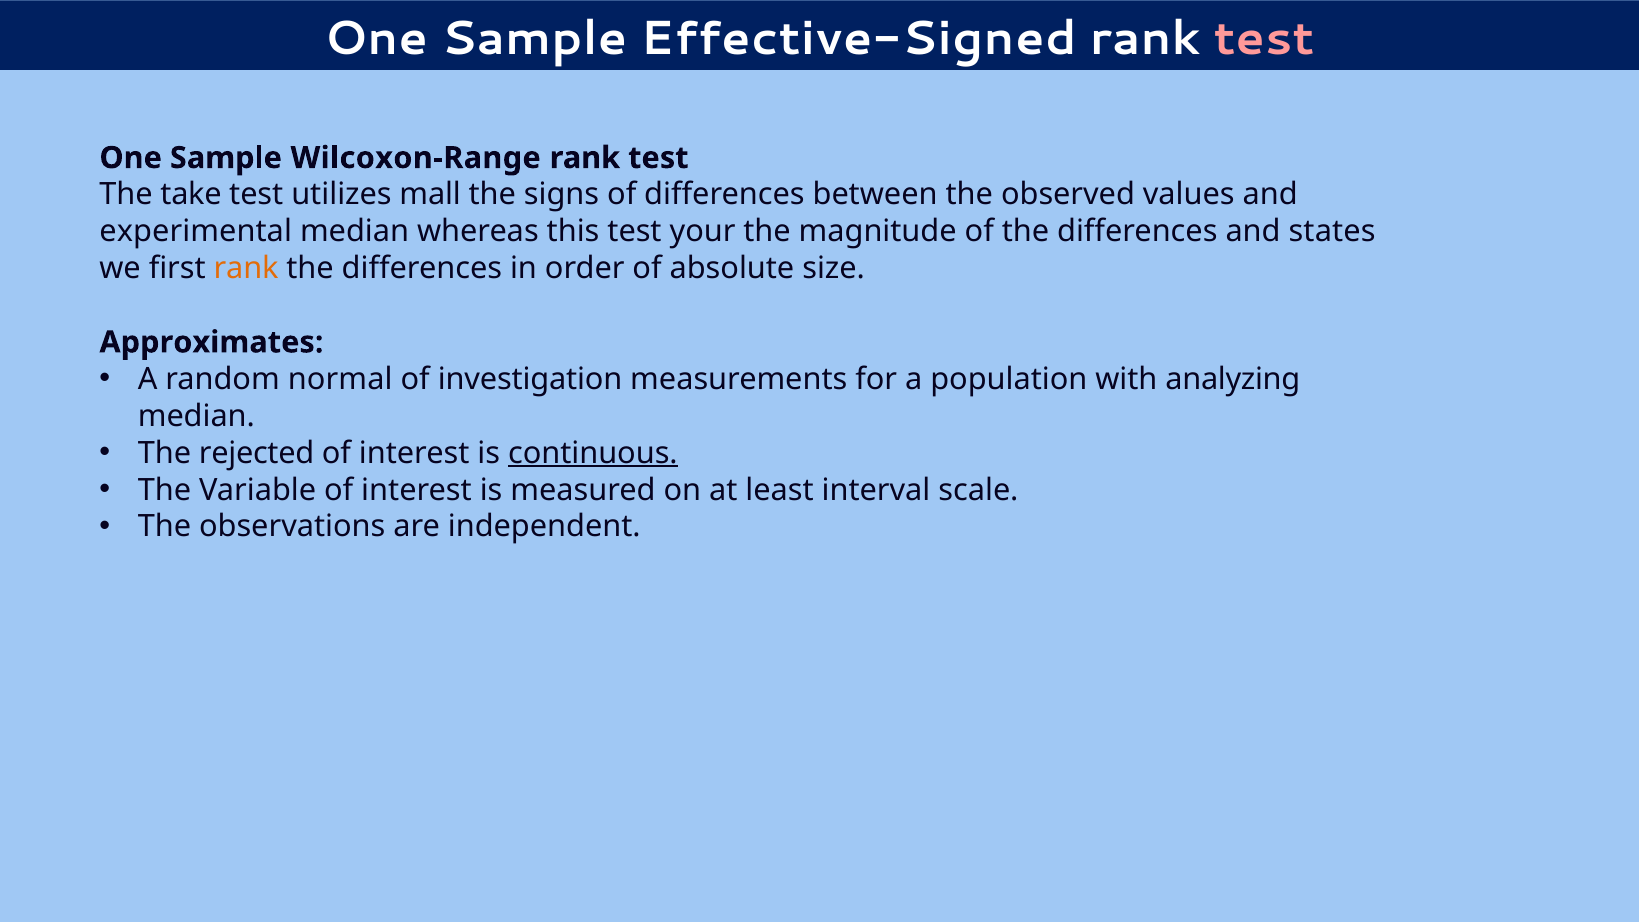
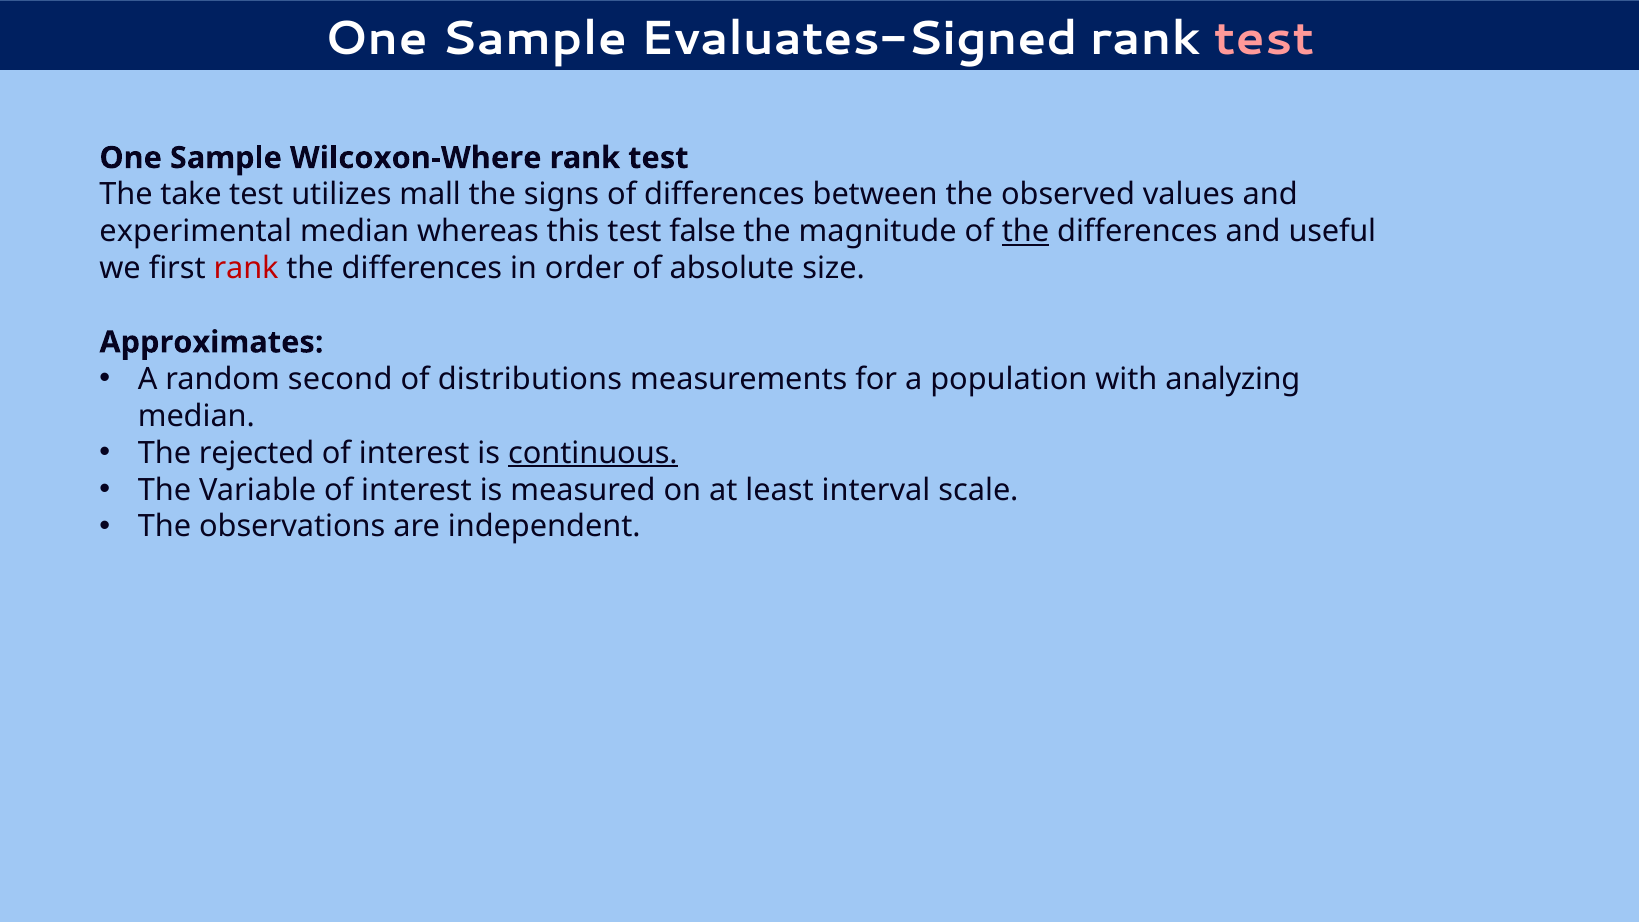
Effective-Signed: Effective-Signed -> Evaluates-Signed
Wilcoxon-Range: Wilcoxon-Range -> Wilcoxon-Where
your: your -> false
the at (1025, 232) underline: none -> present
states: states -> useful
rank at (246, 269) colour: orange -> red
normal: normal -> second
investigation: investigation -> distributions
